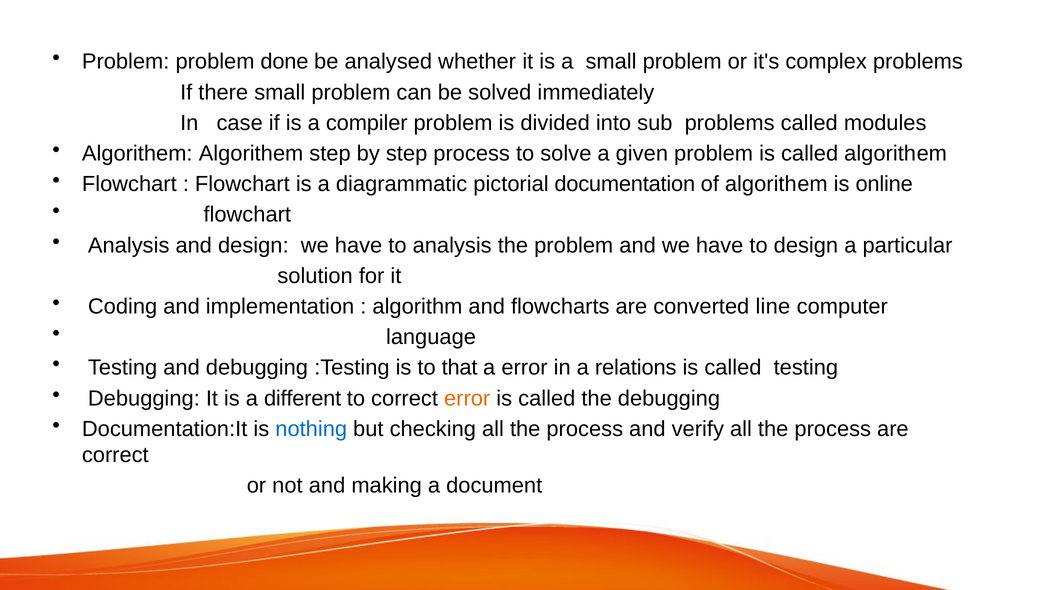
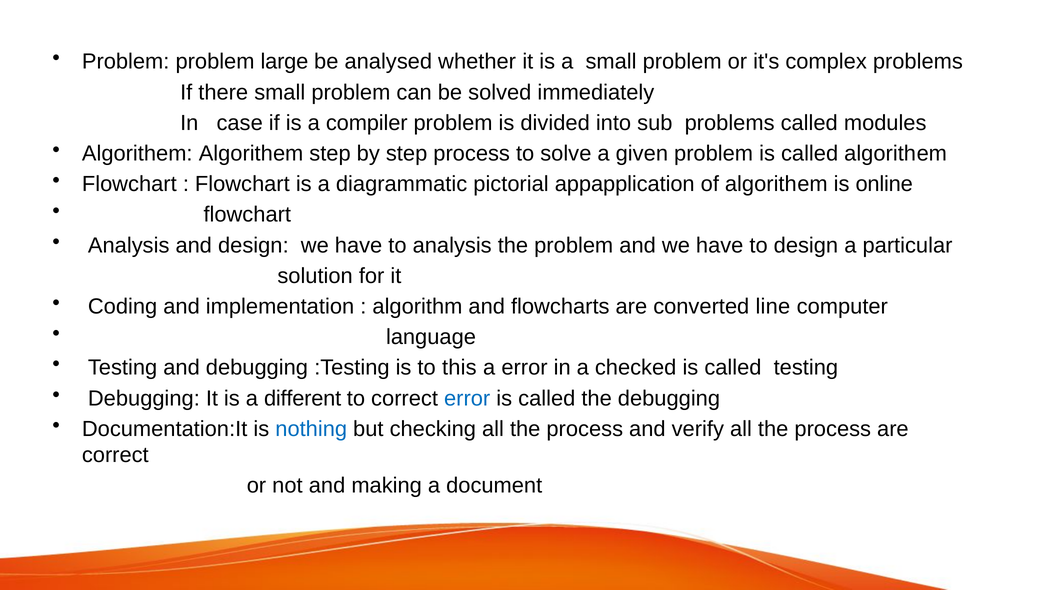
done: done -> large
documentation: documentation -> appapplication
that: that -> this
relations: relations -> checked
error at (467, 398) colour: orange -> blue
